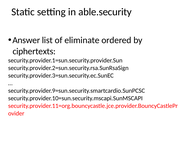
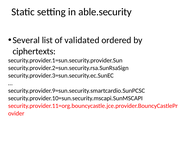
Answer: Answer -> Several
eliminate: eliminate -> validated
